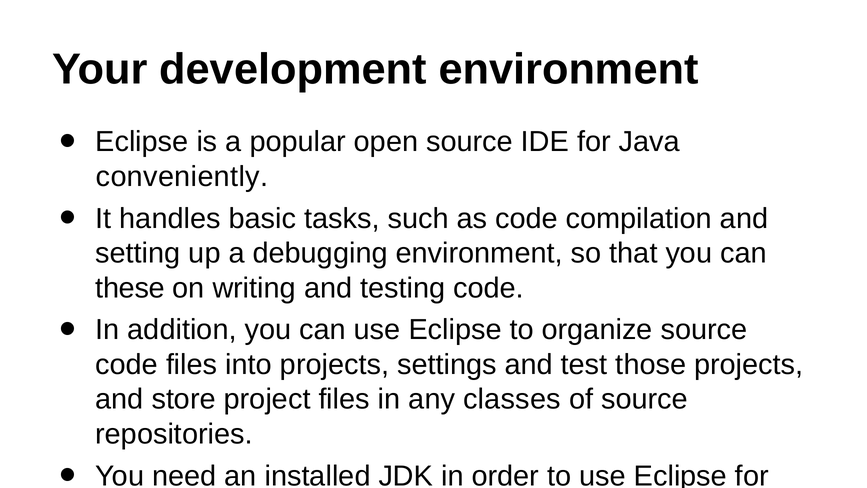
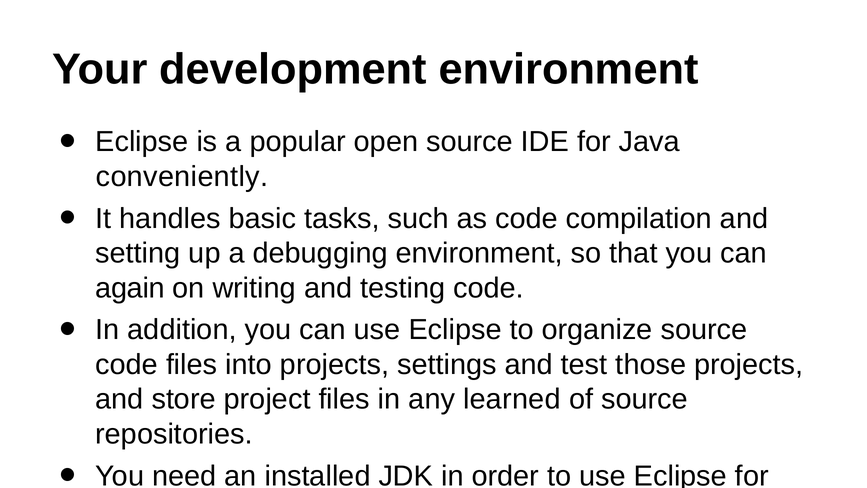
these: these -> again
classes: classes -> learned
